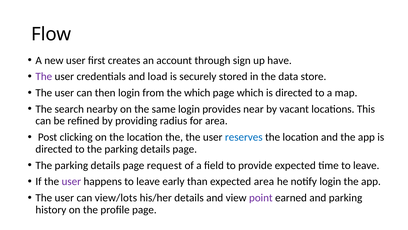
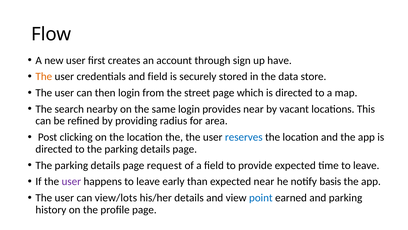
The at (44, 76) colour: purple -> orange
and load: load -> field
the which: which -> street
expected area: area -> near
notify login: login -> basis
point colour: purple -> blue
